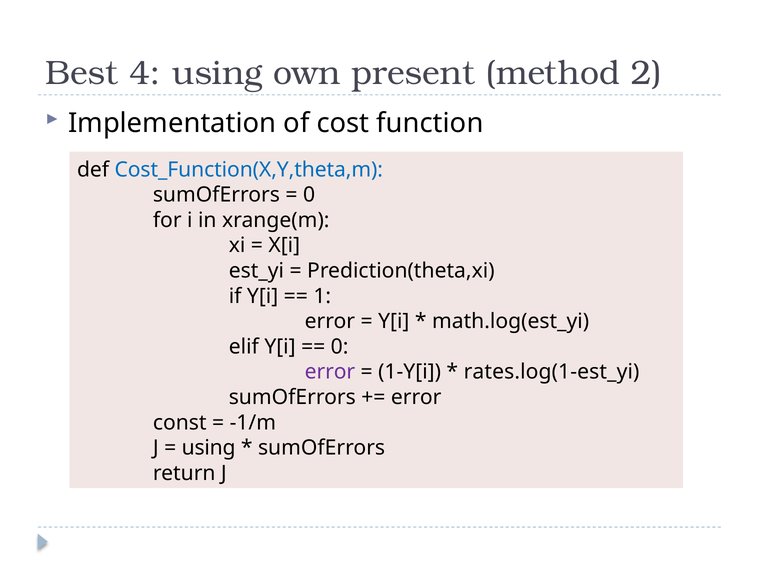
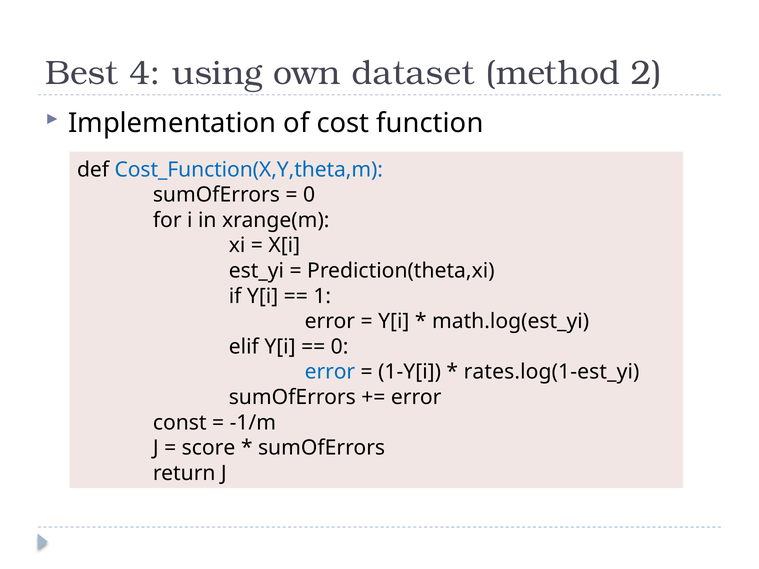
present: present -> dataset
error at (330, 372) colour: purple -> blue
using at (209, 448): using -> score
